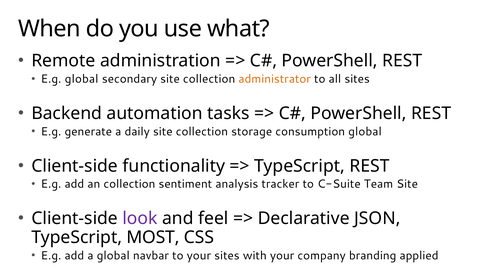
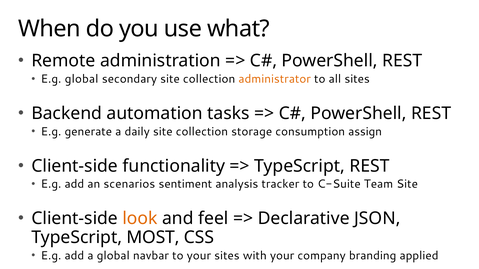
consumption global: global -> assign
an collection: collection -> scenarios
look colour: purple -> orange
